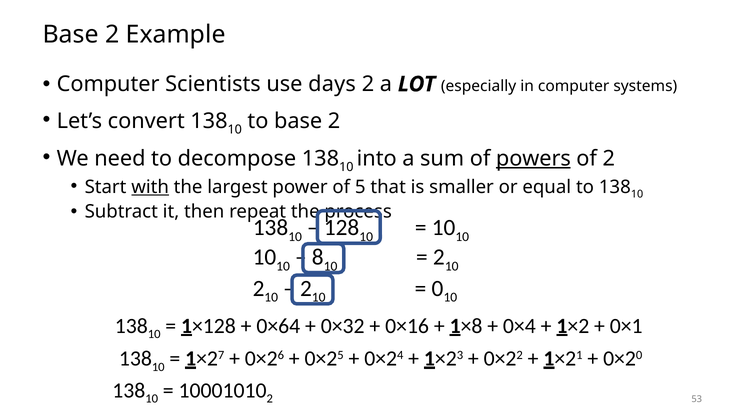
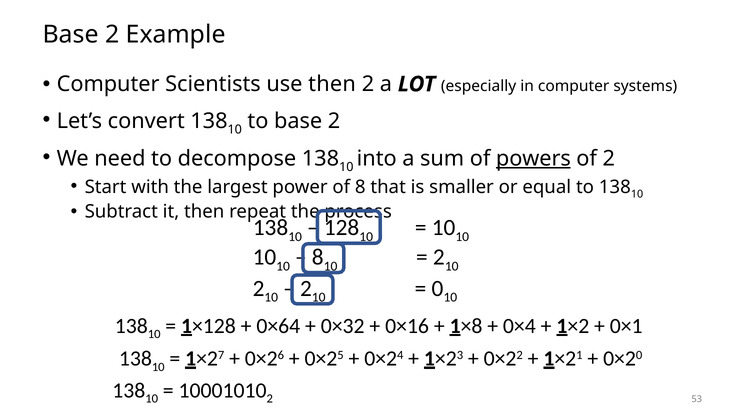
use days: days -> then
with underline: present -> none
of 5: 5 -> 8
